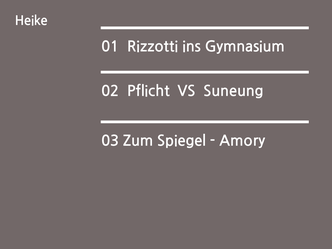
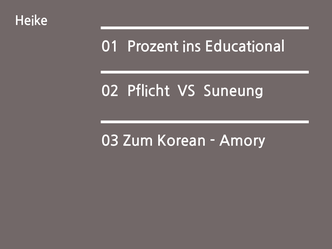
Rizzotti: Rizzotti -> Prozent
Gymnasium: Gymnasium -> Educational
Spiegel: Spiegel -> Korean
